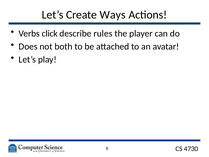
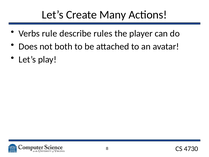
Ways: Ways -> Many
click: click -> rule
